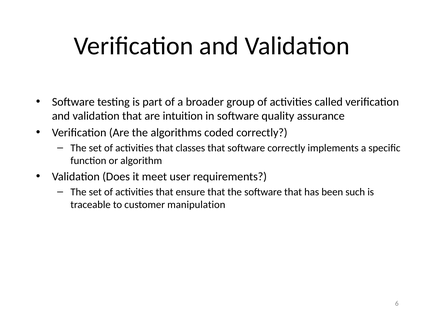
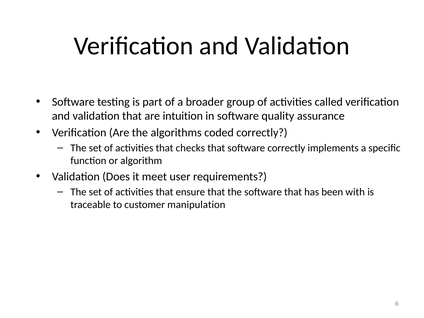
classes: classes -> checks
such: such -> with
